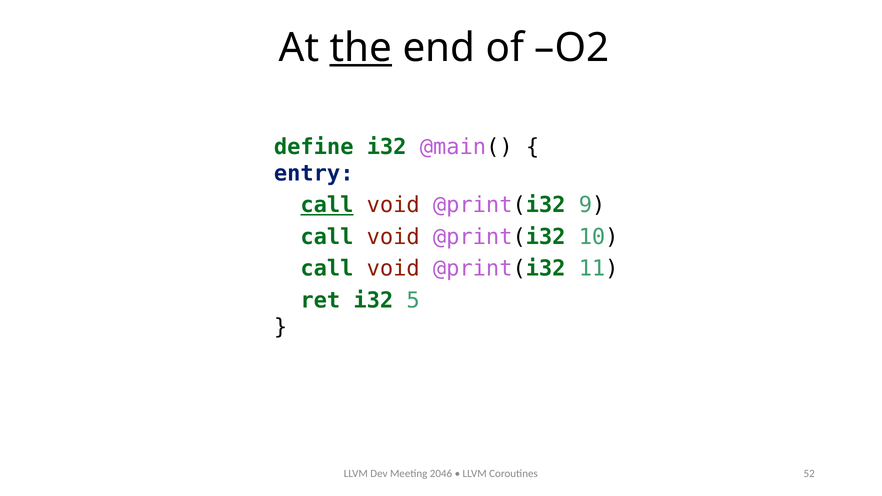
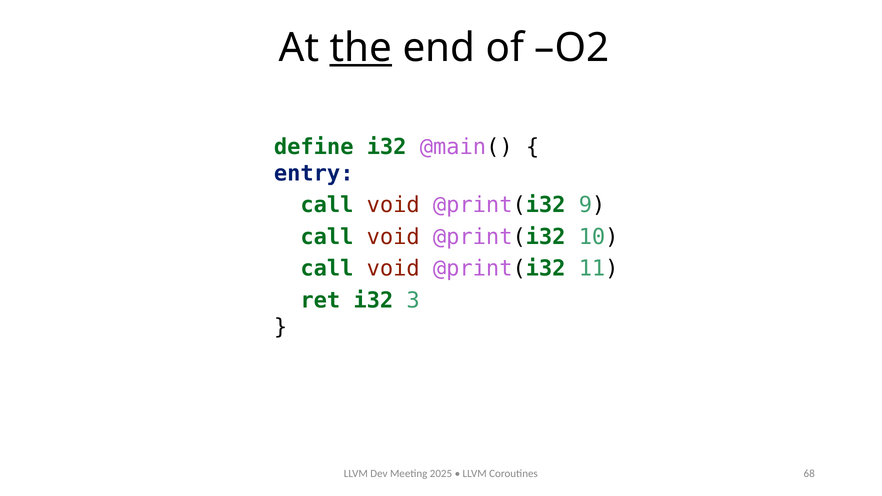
call at (327, 205) underline: present -> none
5: 5 -> 3
2046: 2046 -> 2025
52: 52 -> 68
